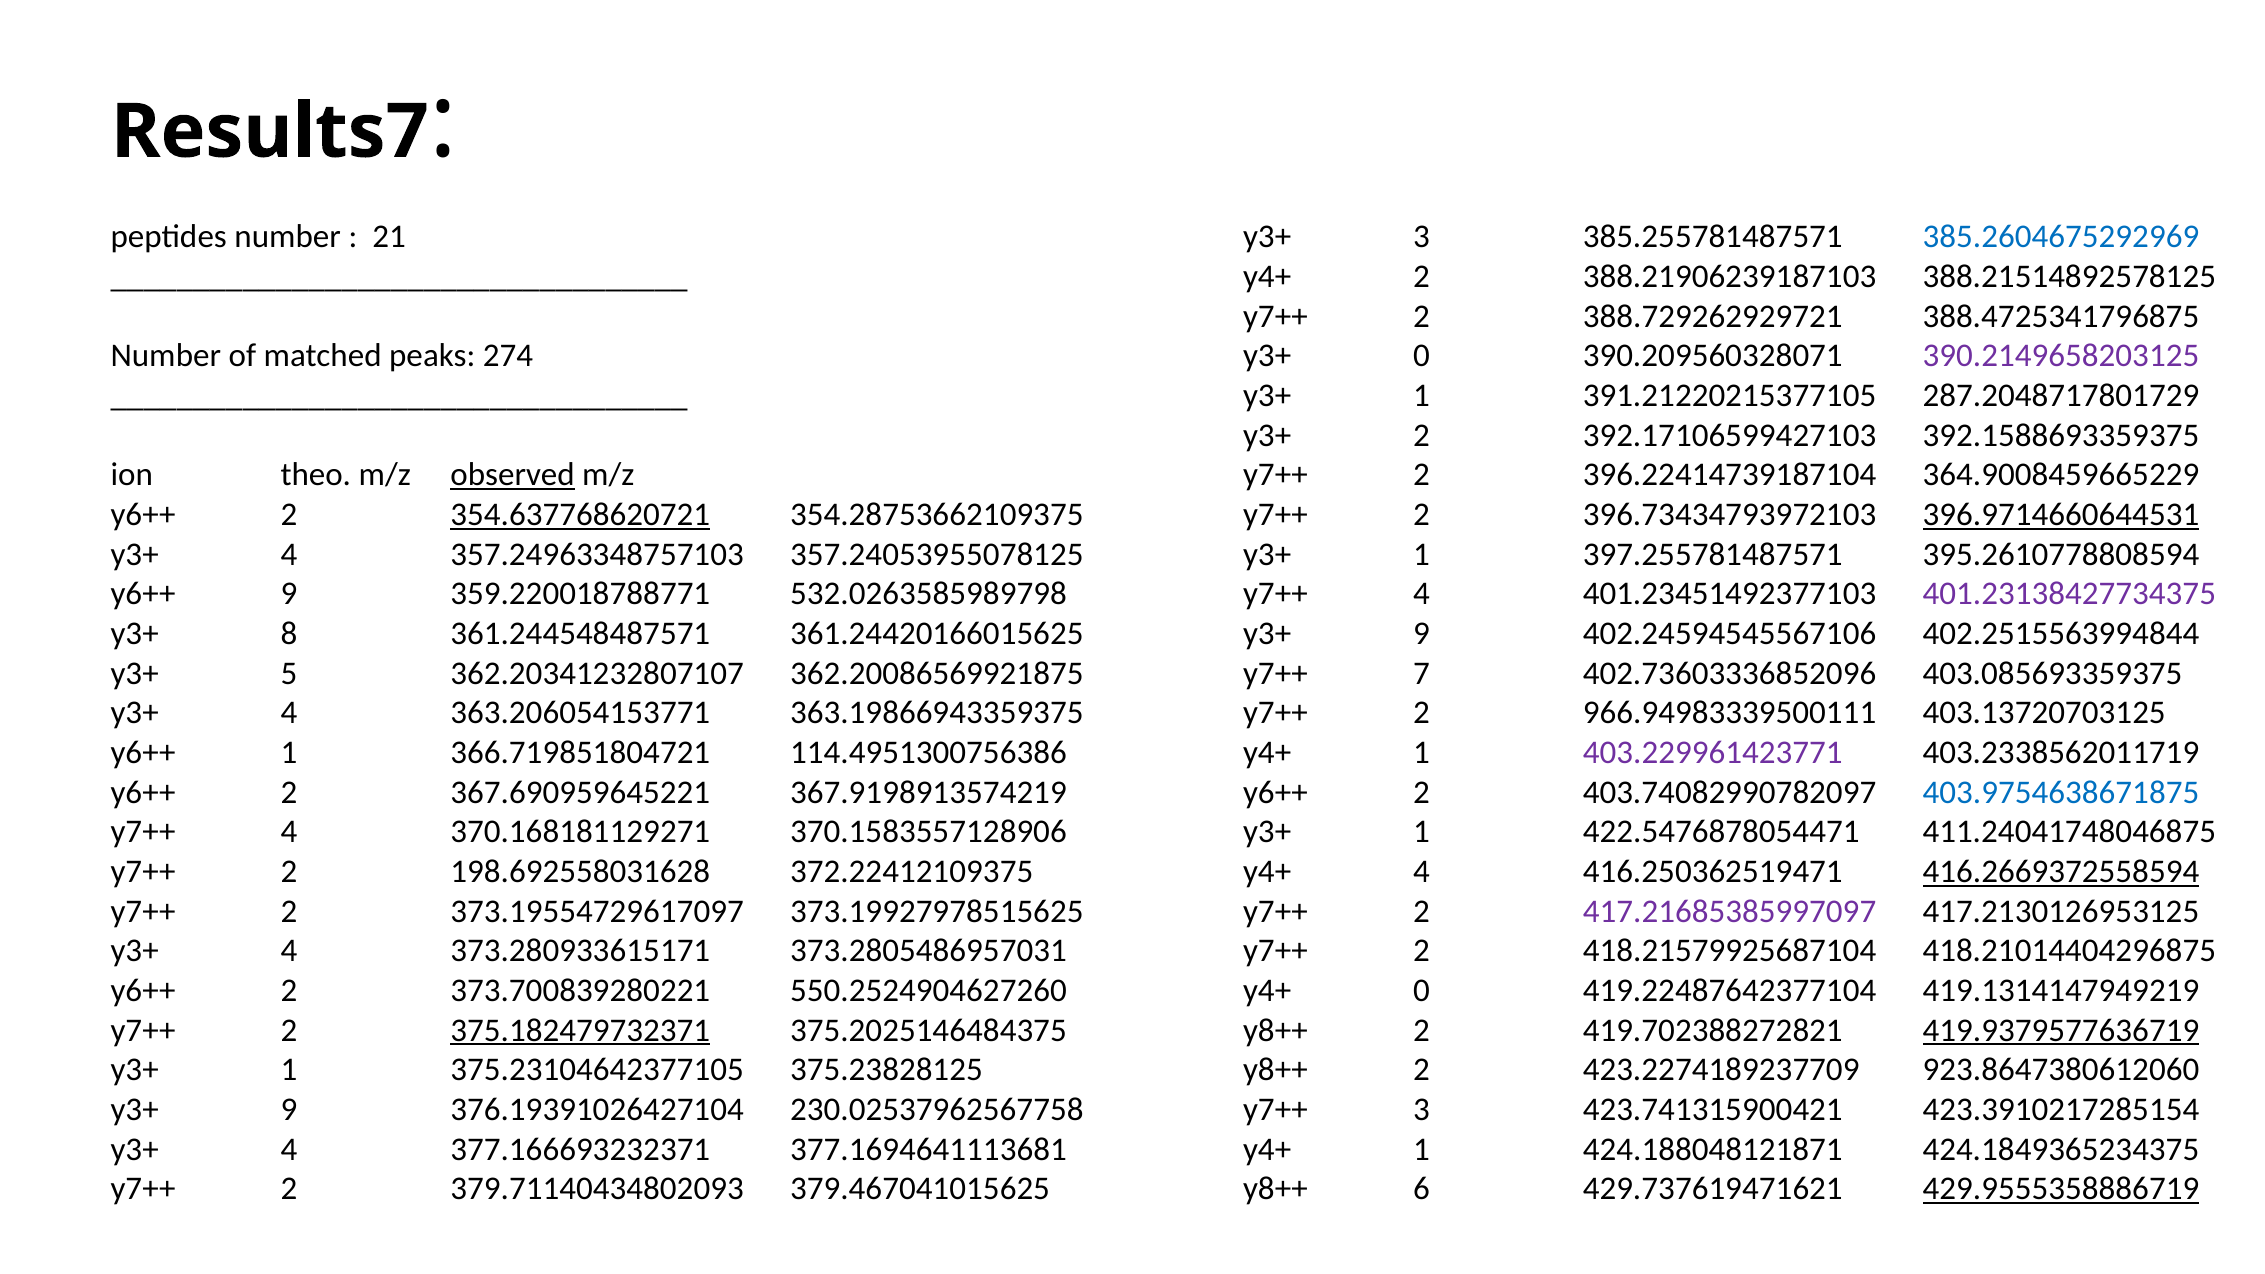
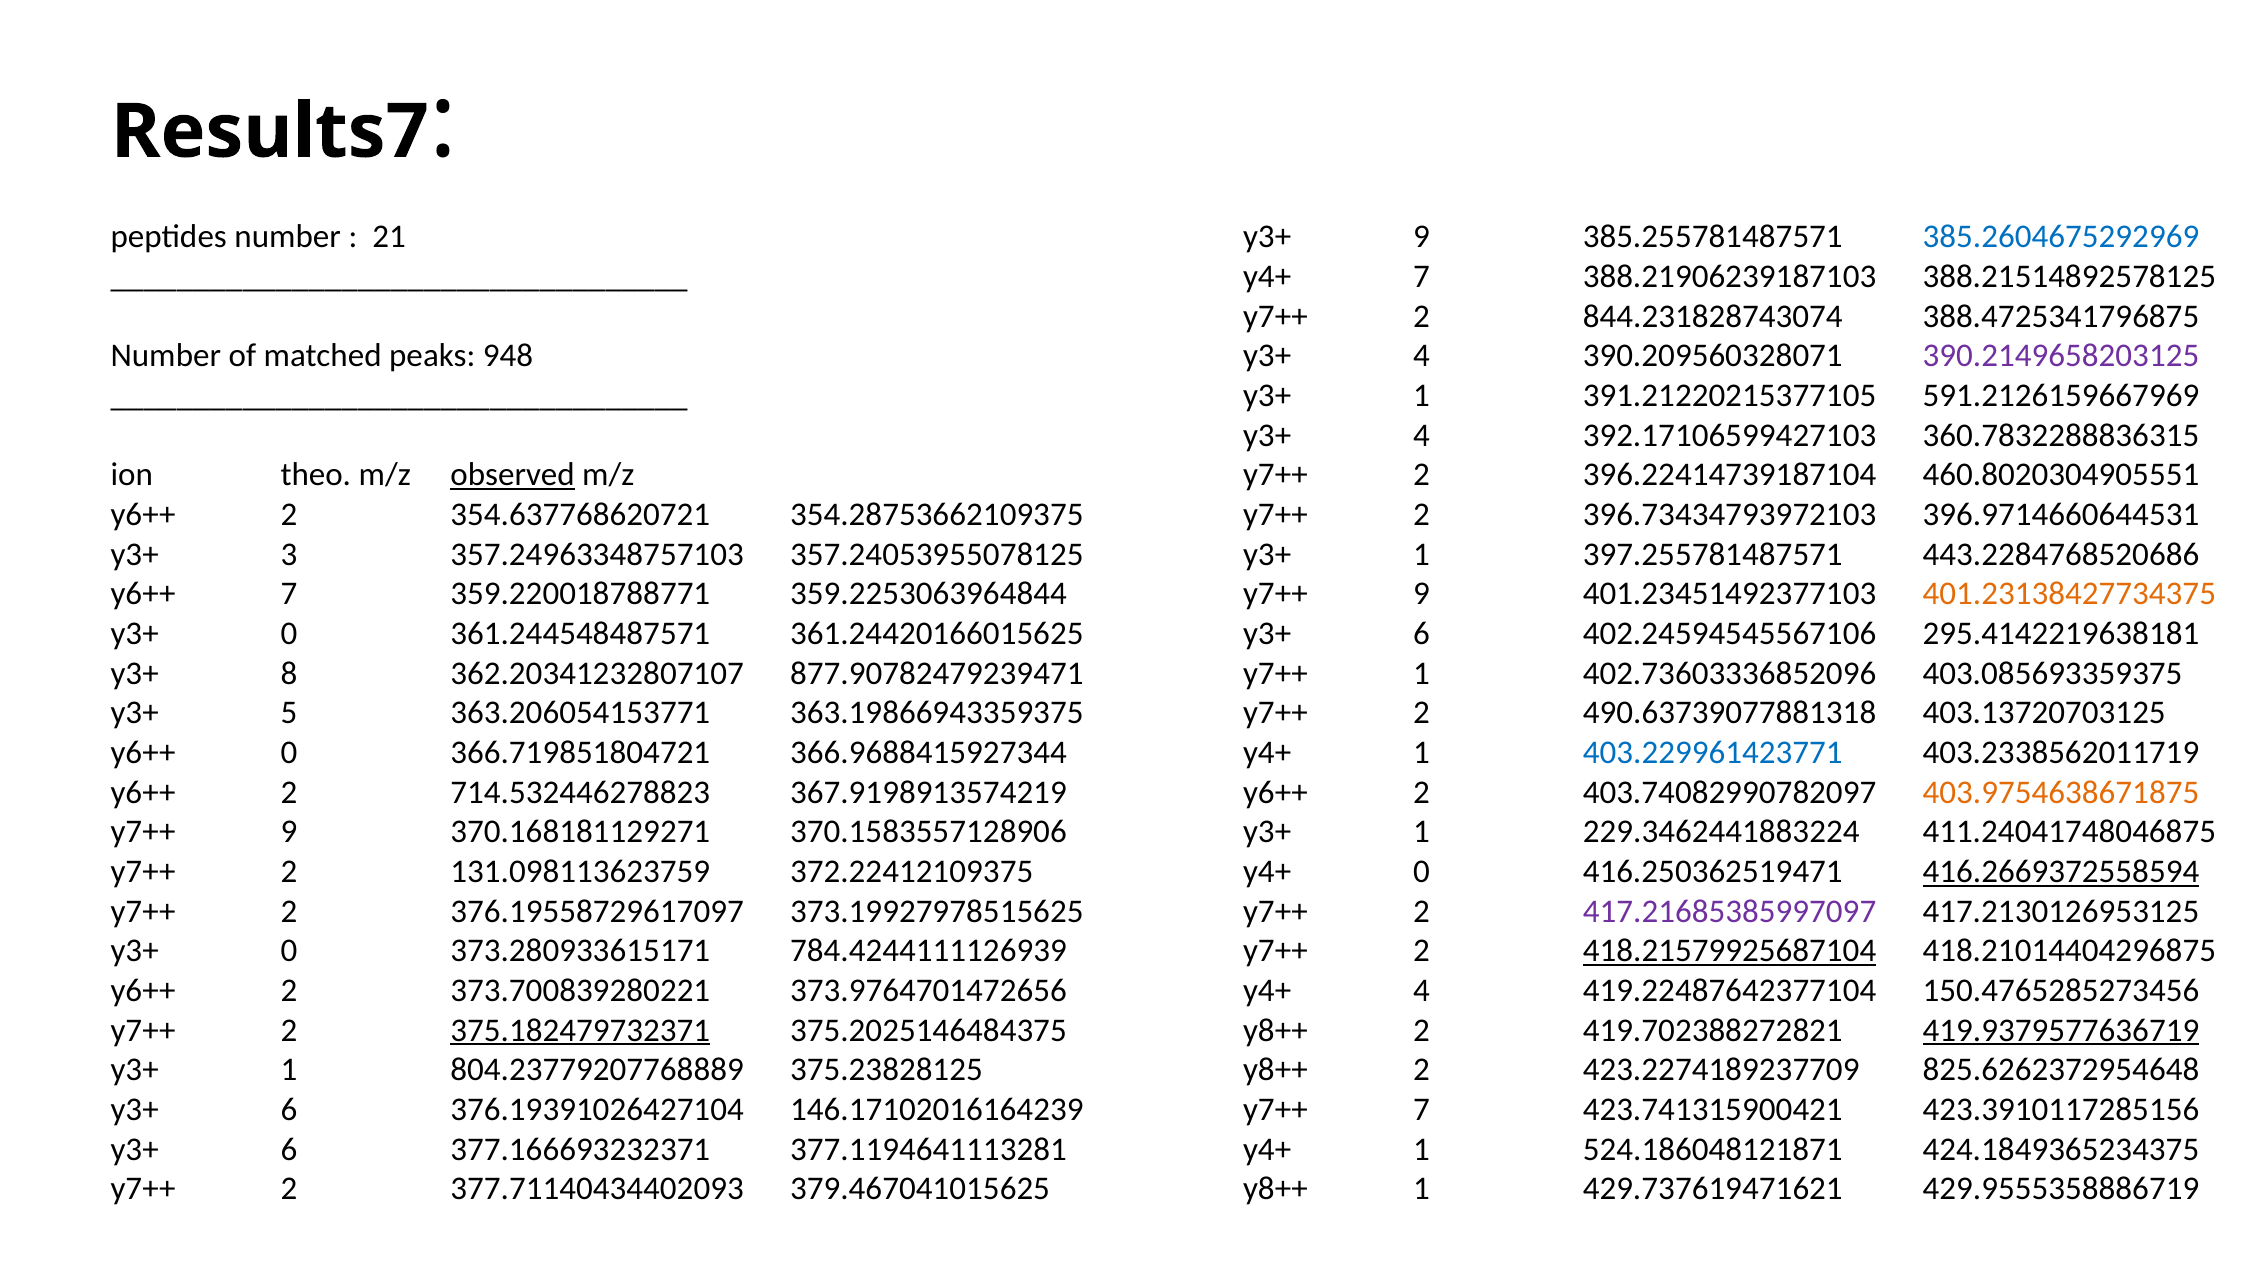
y3+ 3: 3 -> 9
y4+ 2: 2 -> 7
388.729262929721: 388.729262929721 -> 844.231828743074
274: 274 -> 948
0 at (1421, 356): 0 -> 4
287.2048717801729: 287.2048717801729 -> 591.2126159667969
2 at (1421, 435): 2 -> 4
392.1588693359375: 392.1588693359375 -> 360.7832288836315
364.9008459665229: 364.9008459665229 -> 460.8020304905551
354.637768620721 underline: present -> none
396.9714660644531 underline: present -> none
4 at (289, 554): 4 -> 3
395.2610778808594: 395.2610778808594 -> 443.2284768520686
y6++ 9: 9 -> 7
532.0263585989798: 532.0263585989798 -> 359.2253063964844
4 at (1421, 594): 4 -> 9
401.23138427734375 colour: purple -> orange
8 at (289, 634): 8 -> 0
9 at (1421, 634): 9 -> 6
402.2515563994844: 402.2515563994844 -> 295.4142219638181
5: 5 -> 8
362.20086569921875: 362.20086569921875 -> 877.90782479239471
y7++ 7: 7 -> 1
4 at (289, 713): 4 -> 5
966.94983339500111: 966.94983339500111 -> 490.63739077881318
y6++ 1: 1 -> 0
114.4951300756386: 114.4951300756386 -> 366.9688415927344
403.229961423771 colour: purple -> blue
367.690959645221: 367.690959645221 -> 714.532446278823
403.9754638671875 colour: blue -> orange
4 at (289, 832): 4 -> 9
422.5476878054471: 422.5476878054471 -> 229.3462441883224
198.692558031628: 198.692558031628 -> 131.098113623759
y4+ 4: 4 -> 0
373.19554729617097: 373.19554729617097 -> 376.19558729617097
4 at (289, 951): 4 -> 0
373.2805486957031: 373.2805486957031 -> 784.4244111126939
418.21579925687104 underline: none -> present
550.2524904627260: 550.2524904627260 -> 373.9764701472656
y4+ 0: 0 -> 4
419.1314147949219: 419.1314147949219 -> 150.4765285273456
375.23104642377105: 375.23104642377105 -> 804.23779207768889
923.8647380612060: 923.8647380612060 -> 825.6262372954648
9 at (289, 1110): 9 -> 6
230.02537962567758: 230.02537962567758 -> 146.17102016164239
y7++ 3: 3 -> 7
423.3910217285154: 423.3910217285154 -> 423.3910117285156
4 at (289, 1149): 4 -> 6
377.1694641113681: 377.1694641113681 -> 377.1194641113281
424.188048121871: 424.188048121871 -> 524.186048121871
379.71140434802093: 379.71140434802093 -> 377.71140434402093
y8++ 6: 6 -> 1
429.9555358886719 underline: present -> none
